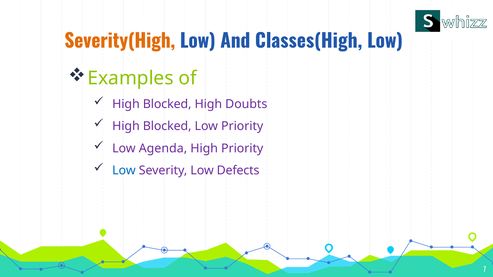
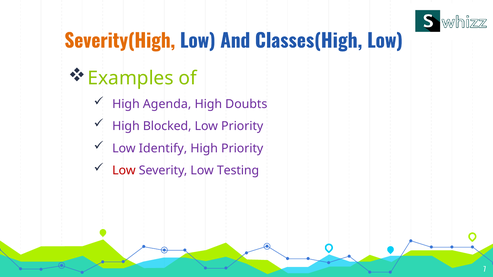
Blocked at (167, 104): Blocked -> Agenda
Agenda: Agenda -> Identify
Low at (124, 171) colour: blue -> red
Defects: Defects -> Testing
